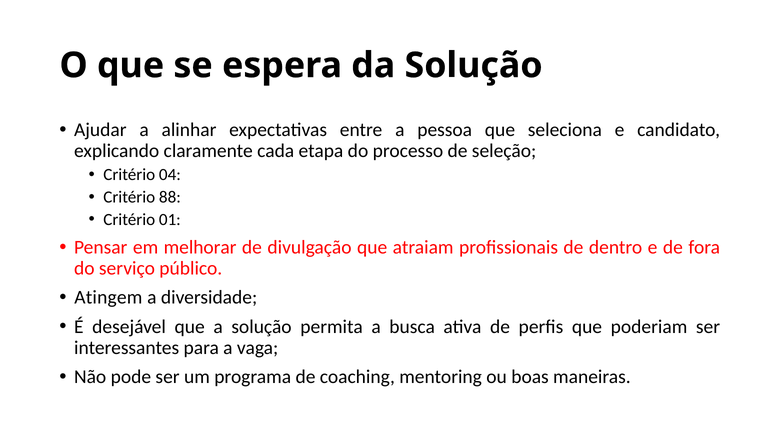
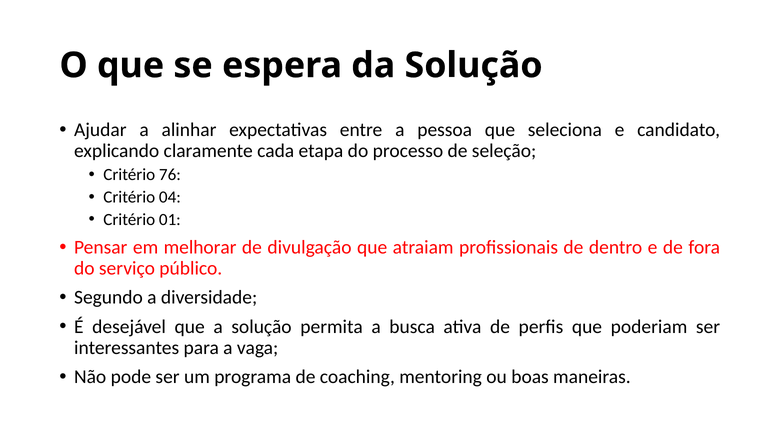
04: 04 -> 76
88: 88 -> 04
Atingem: Atingem -> Segundo
